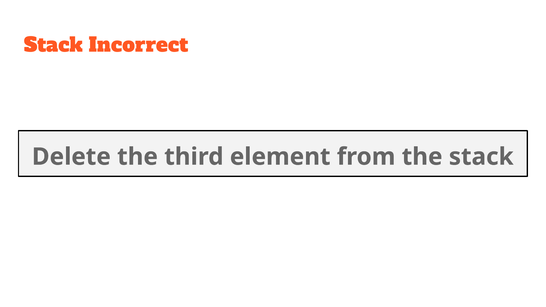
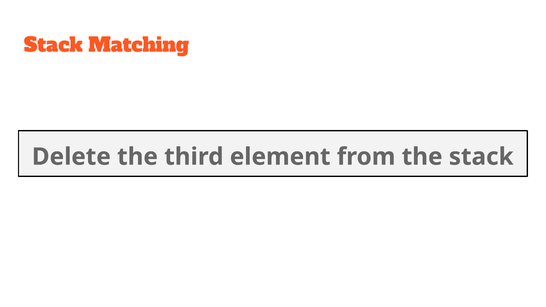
Incorrect: Incorrect -> Matching
